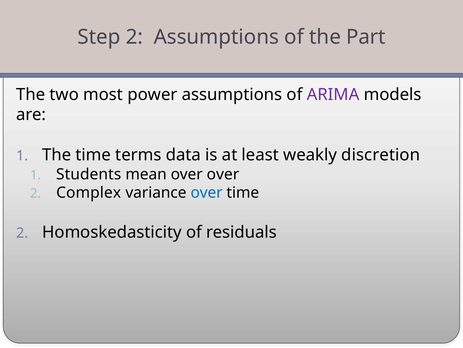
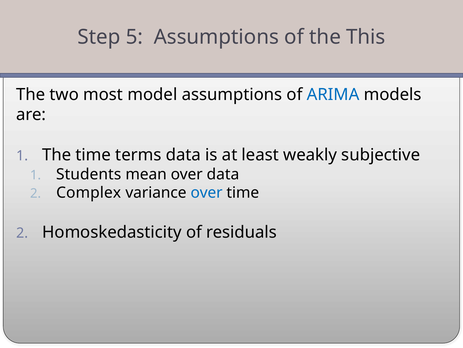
Step 2: 2 -> 5
Part: Part -> This
power: power -> model
ARIMA colour: purple -> blue
discretion: discretion -> subjective
over over: over -> data
